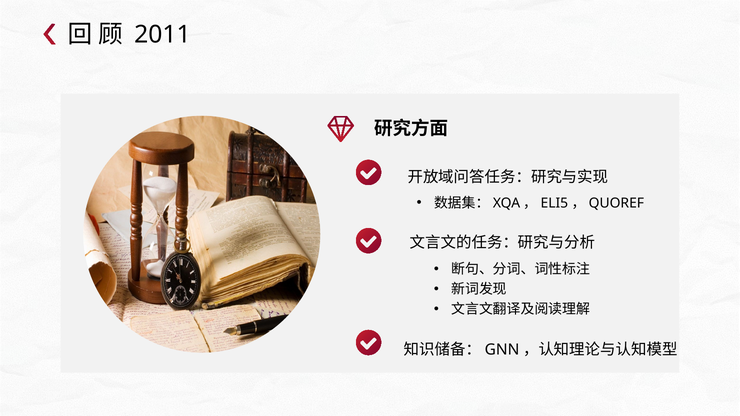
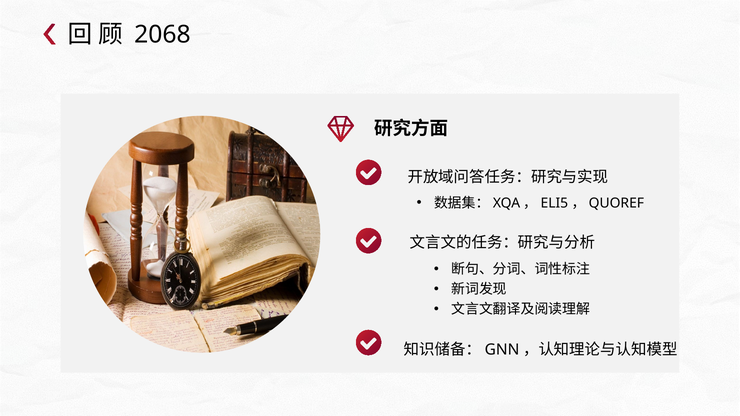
2011: 2011 -> 2068
